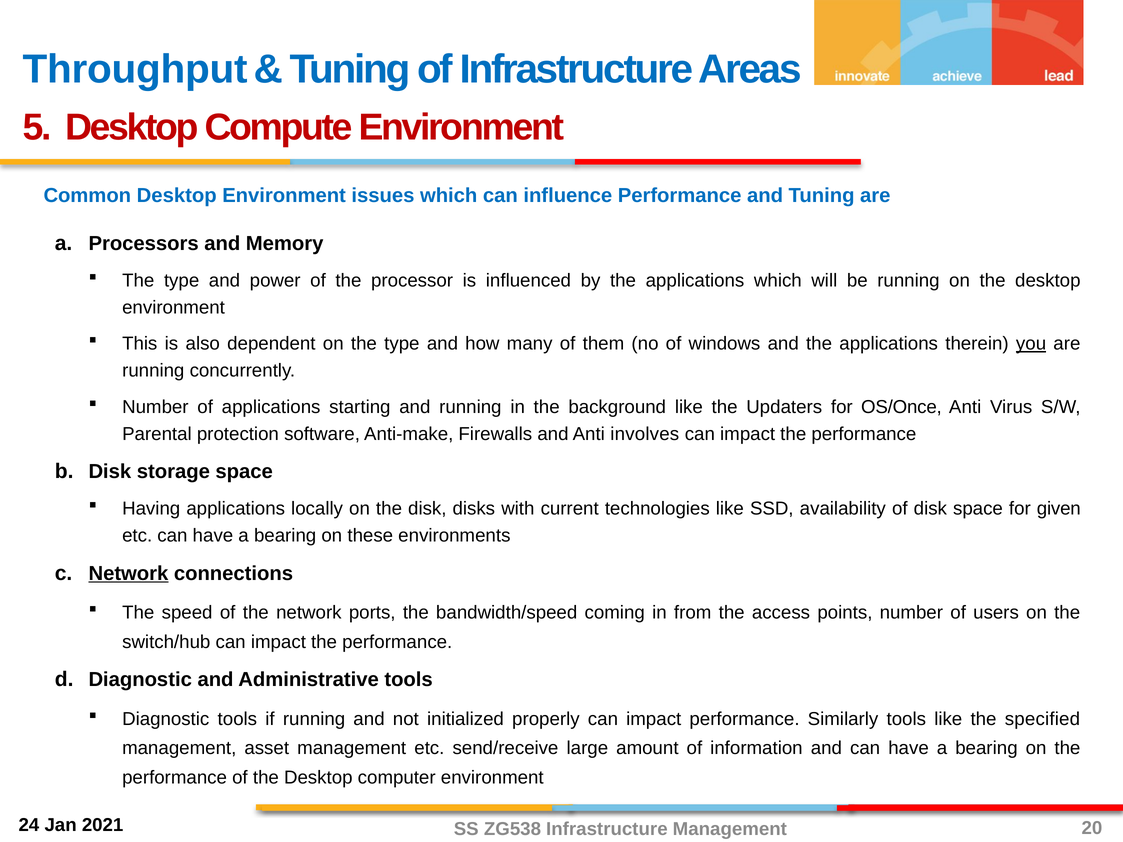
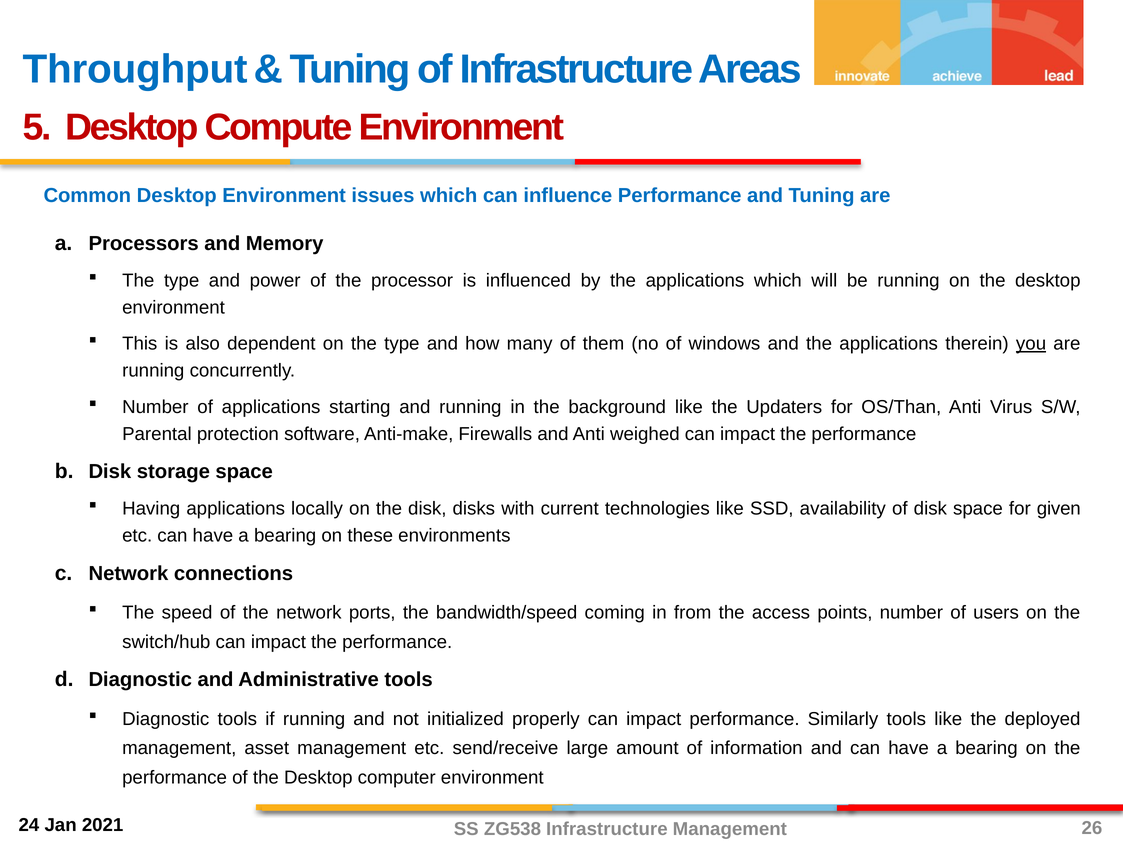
OS/Once: OS/Once -> OS/Than
involves: involves -> weighed
Network at (128, 574) underline: present -> none
specified: specified -> deployed
20: 20 -> 26
